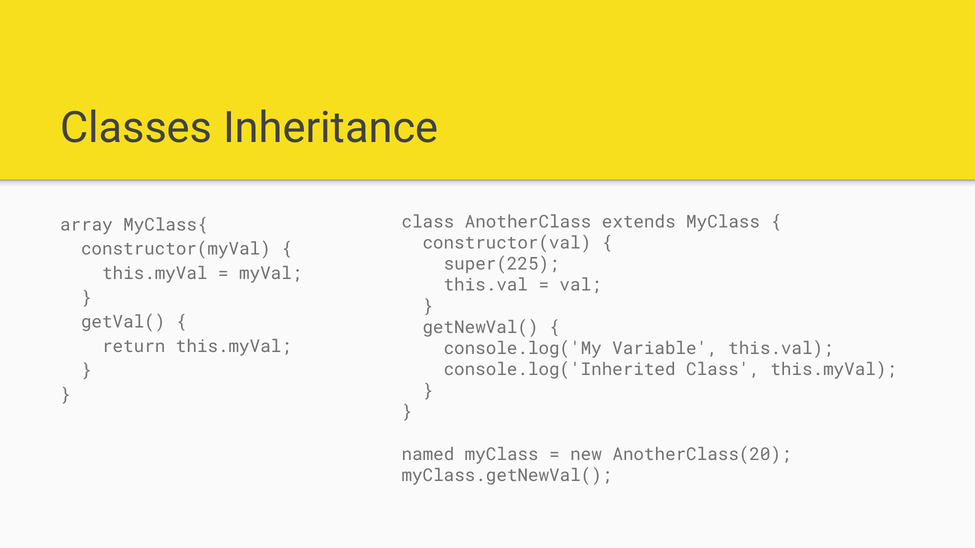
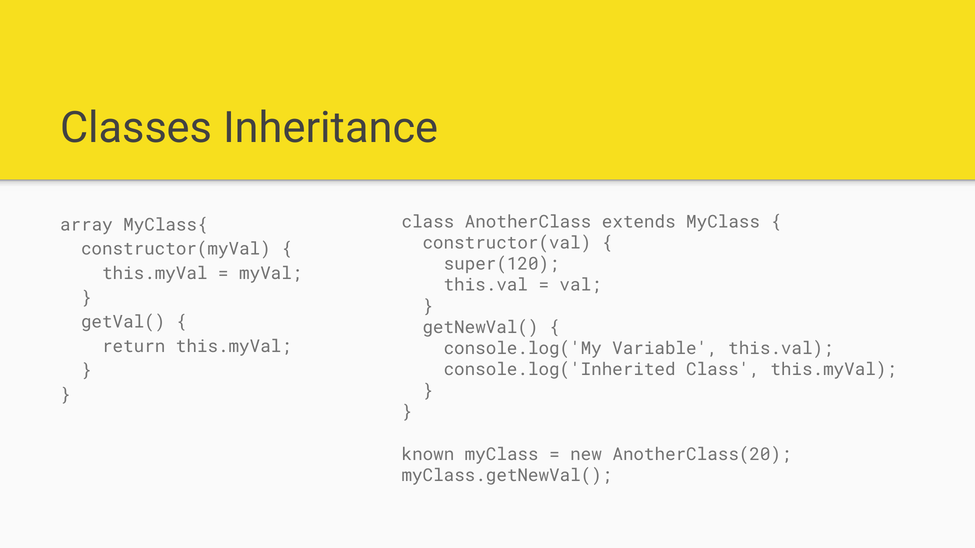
super(225: super(225 -> super(120
named: named -> known
